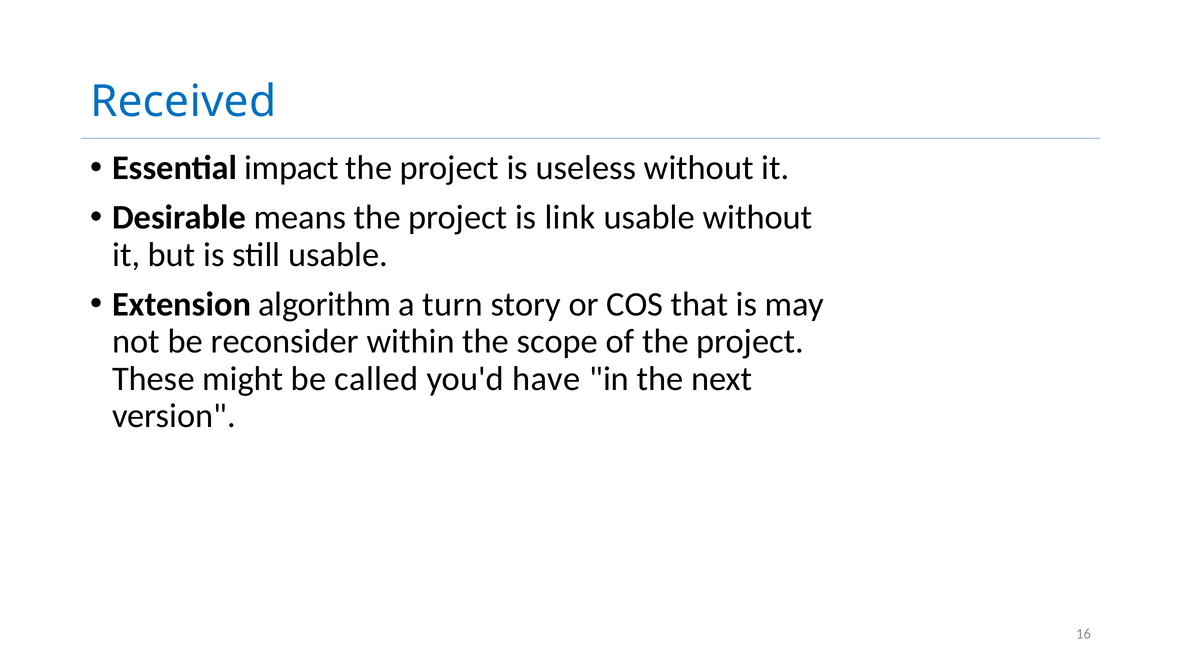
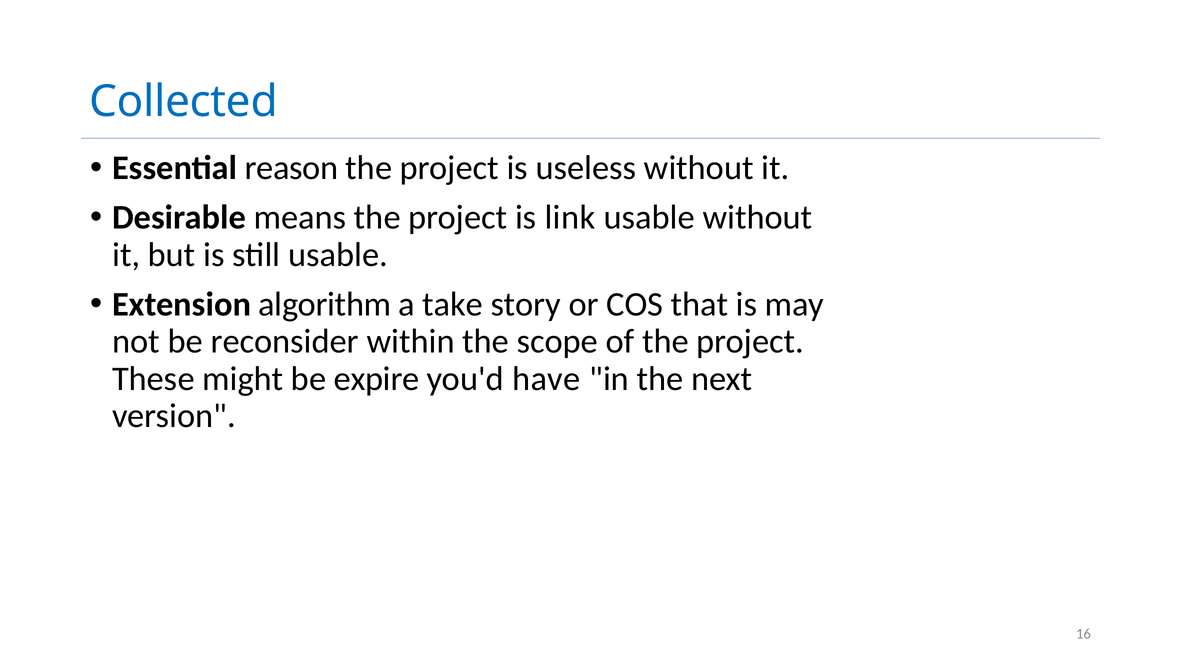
Received: Received -> Collected
impact: impact -> reason
turn: turn -> take
called: called -> expire
